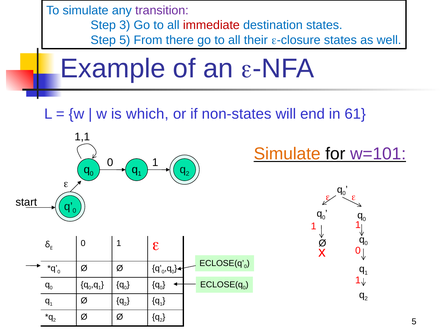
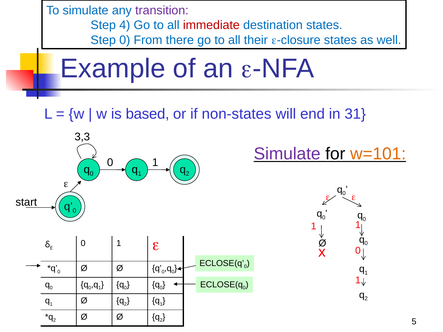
3: 3 -> 4
Step 5: 5 -> 0
which: which -> based
61: 61 -> 31
1,1: 1,1 -> 3,3
Simulate at (287, 154) colour: orange -> purple
w=101 colour: purple -> orange
